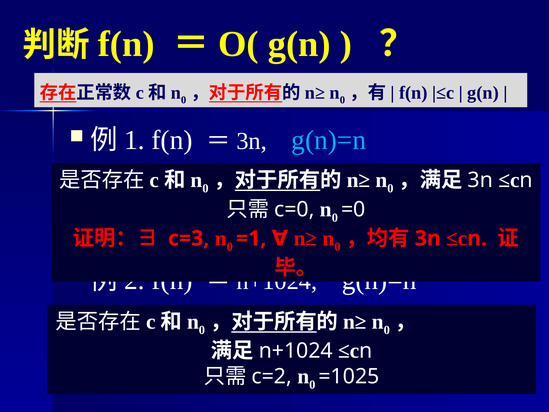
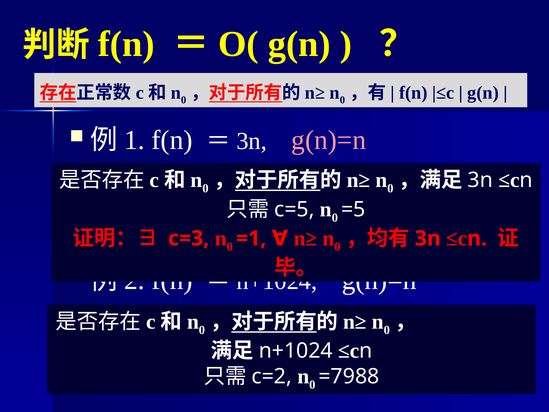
g(n)=n at (329, 140) colour: light blue -> pink
c=0: c=0 -> c=5
=0: =0 -> =5
=1025: =1025 -> =7988
